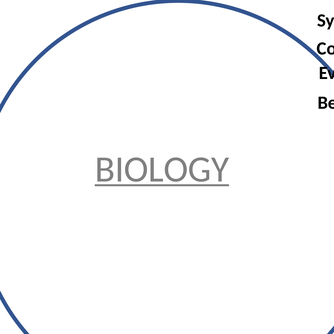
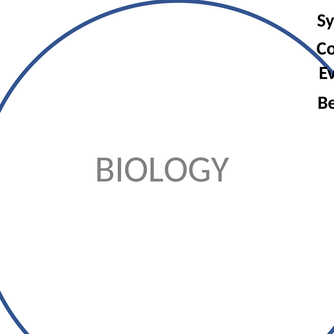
BIOLOGY underline: present -> none
